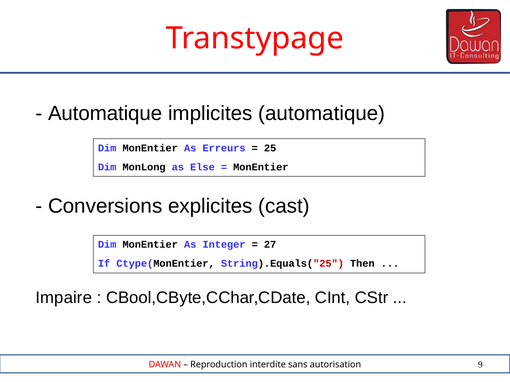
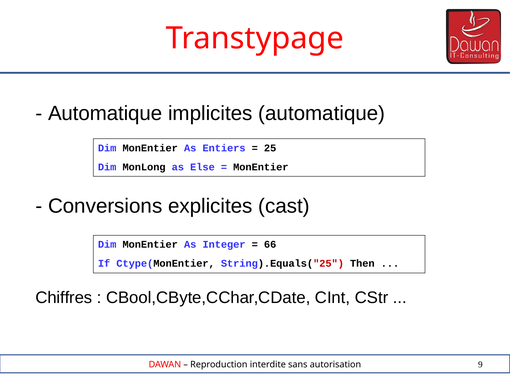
Erreurs: Erreurs -> Entiers
27: 27 -> 66
Impaire: Impaire -> Chiffres
